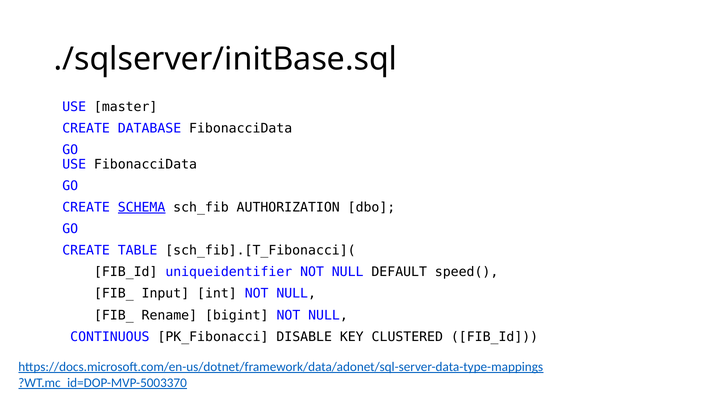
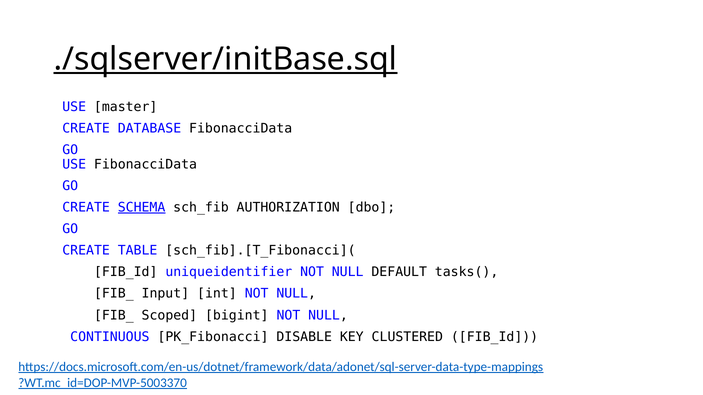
./sqlserver/initBase.sql underline: none -> present
speed(: speed( -> tasks(
Rename: Rename -> Scoped
